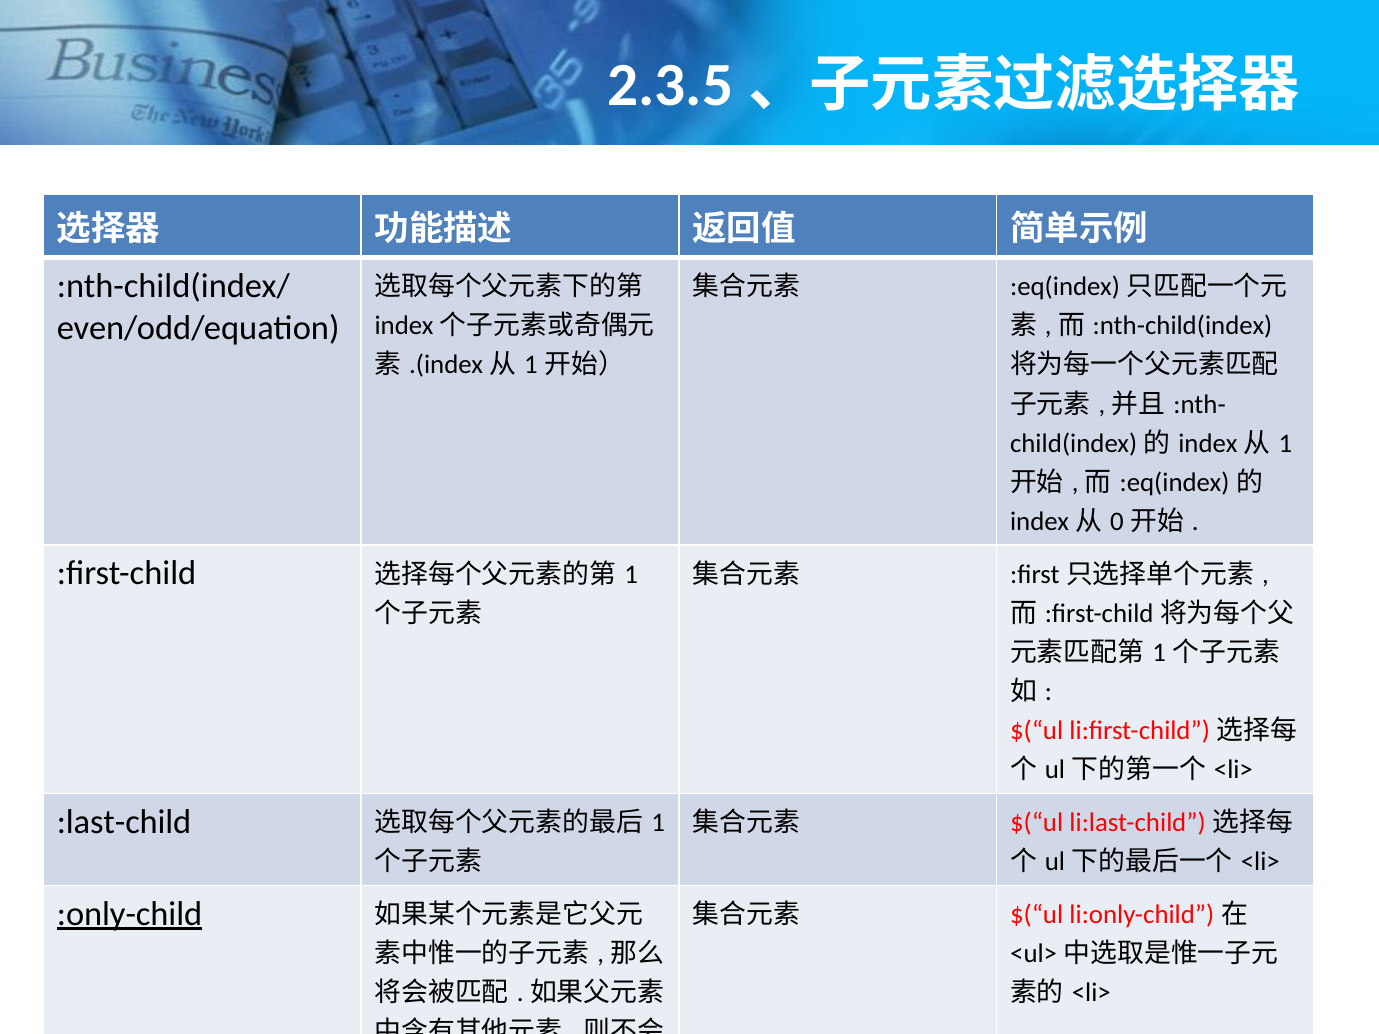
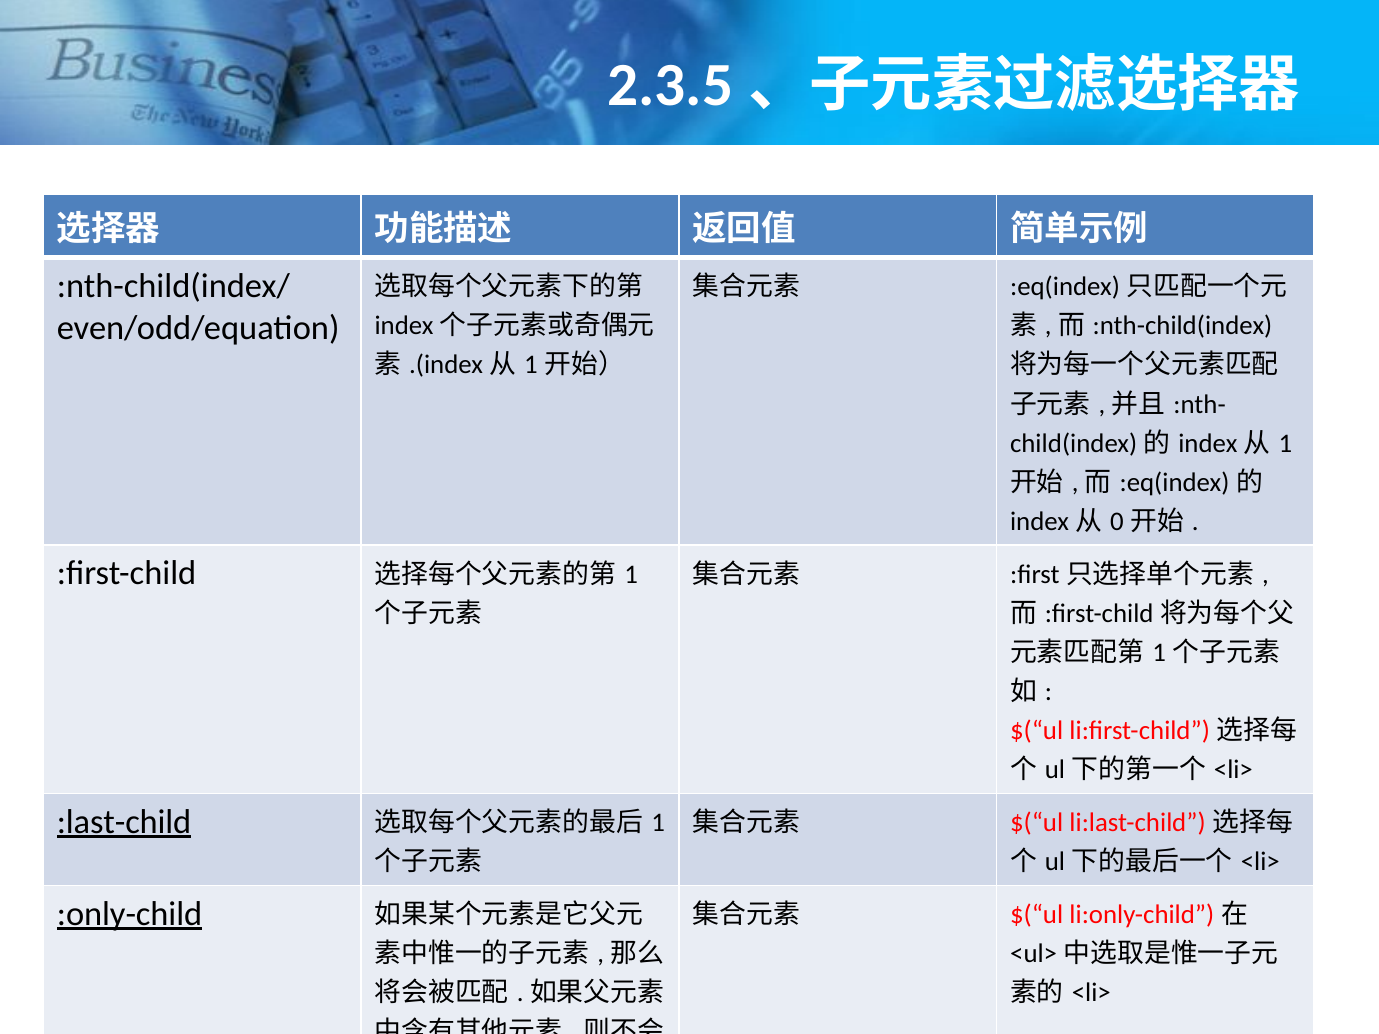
:last-child underline: none -> present
